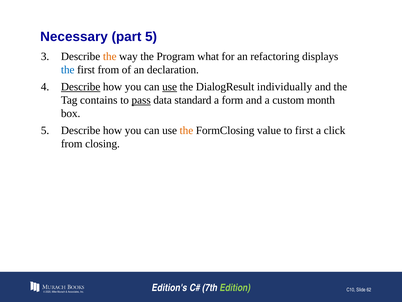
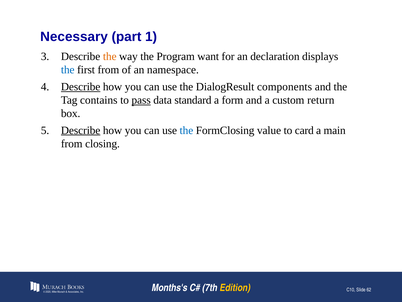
part 5: 5 -> 1
what: what -> want
refactoring: refactoring -> declaration
declaration: declaration -> namespace
use at (170, 87) underline: present -> none
individually: individually -> components
month: month -> return
Describe at (81, 130) underline: none -> present
the at (186, 130) colour: orange -> blue
to first: first -> card
click: click -> main
Edition's: Edition's -> Months's
Edition colour: light green -> yellow
